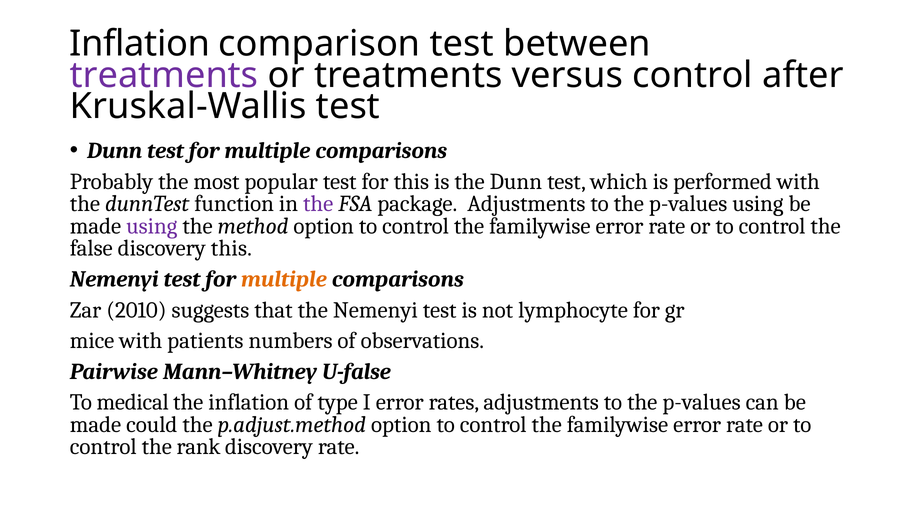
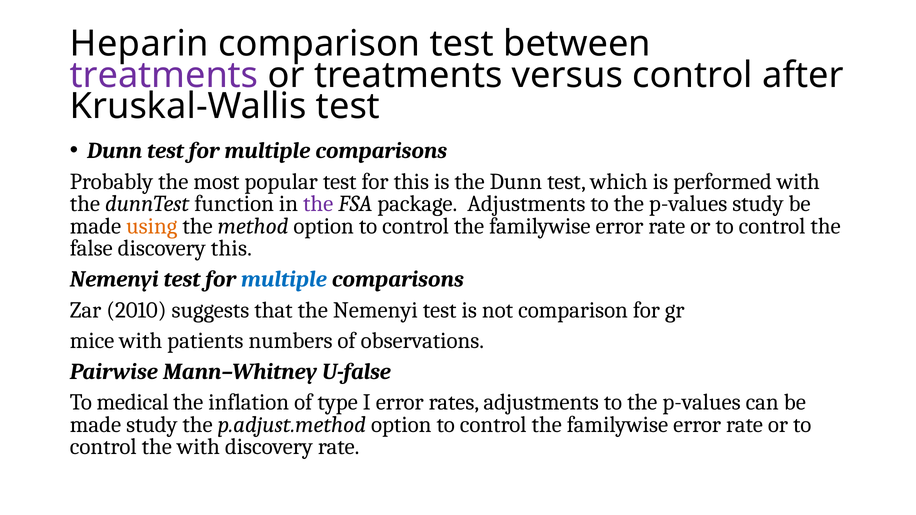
Inflation at (140, 44): Inflation -> Heparin
p-values using: using -> study
using at (152, 226) colour: purple -> orange
multiple at (284, 279) colour: orange -> blue
not lymphocyte: lymphocyte -> comparison
made could: could -> study
the rank: rank -> with
